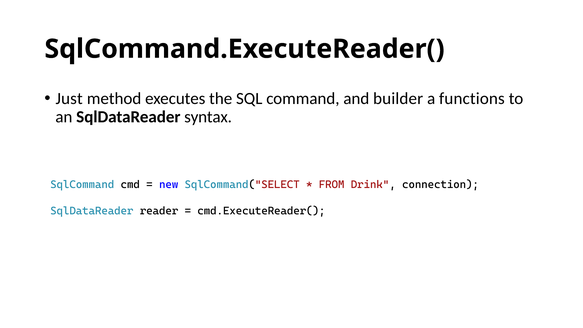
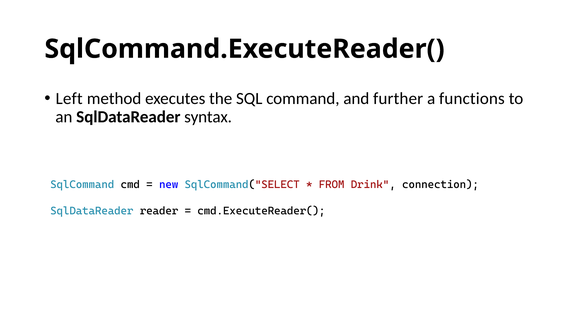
Just: Just -> Left
builder: builder -> further
